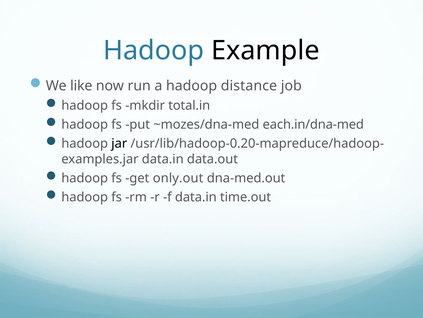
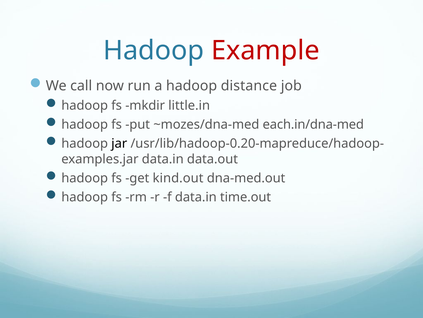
Example colour: black -> red
like: like -> call
total.in: total.in -> little.in
only.out: only.out -> kind.out
